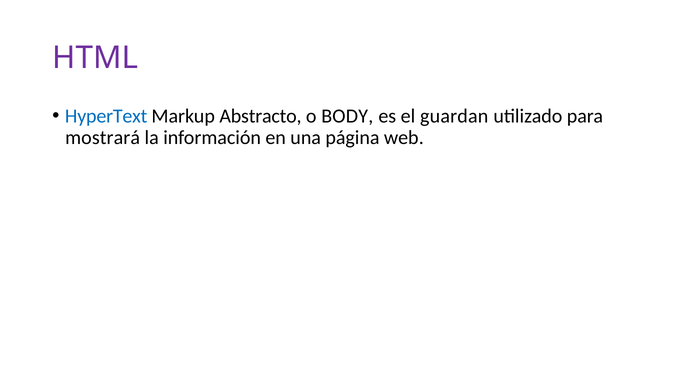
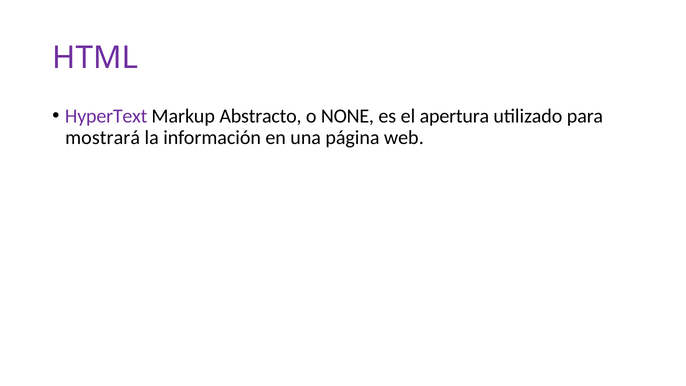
HyperText colour: blue -> purple
BODY: BODY -> NONE
guardan: guardan -> apertura
